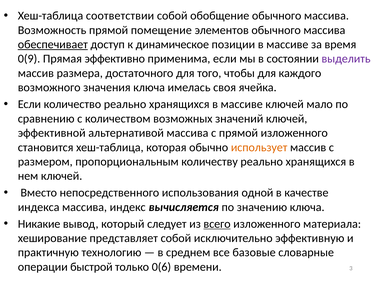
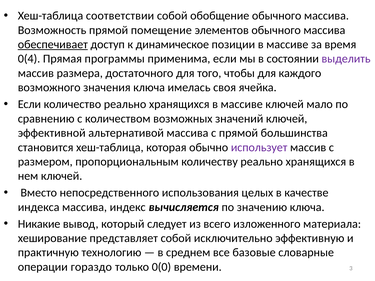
0(9: 0(9 -> 0(4
эффективно: эффективно -> программы
прямой изложенного: изложенного -> большинства
использует colour: orange -> purple
одной: одной -> целых
всего underline: present -> none
быстрой: быстрой -> гораздо
0(6: 0(6 -> 0(0
